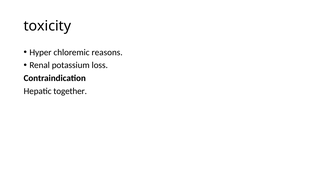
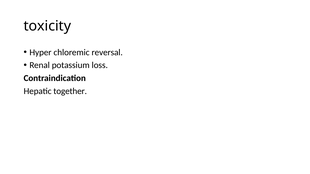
reasons: reasons -> reversal
